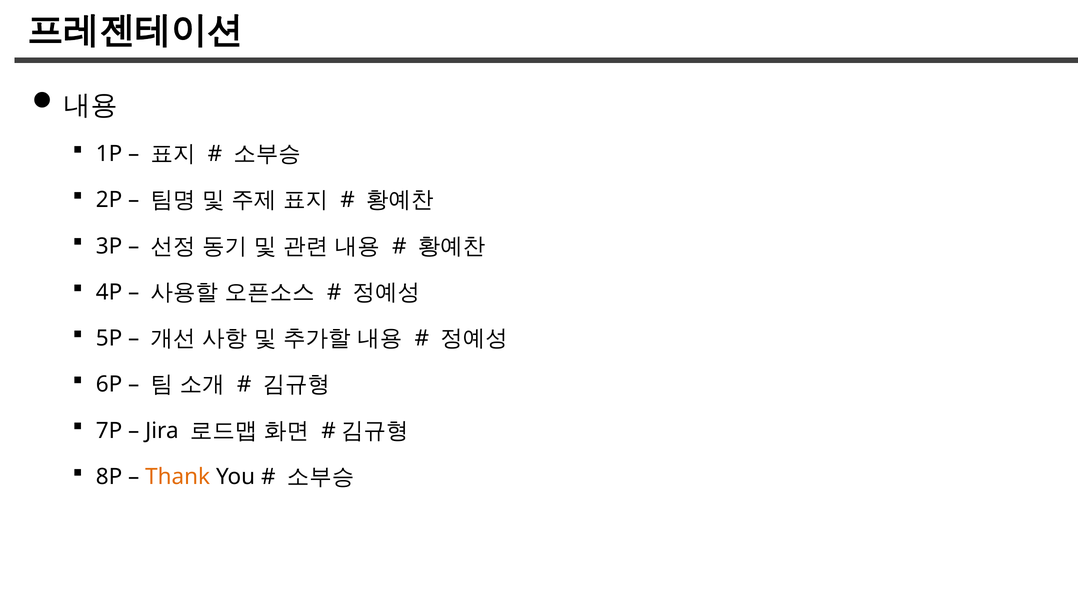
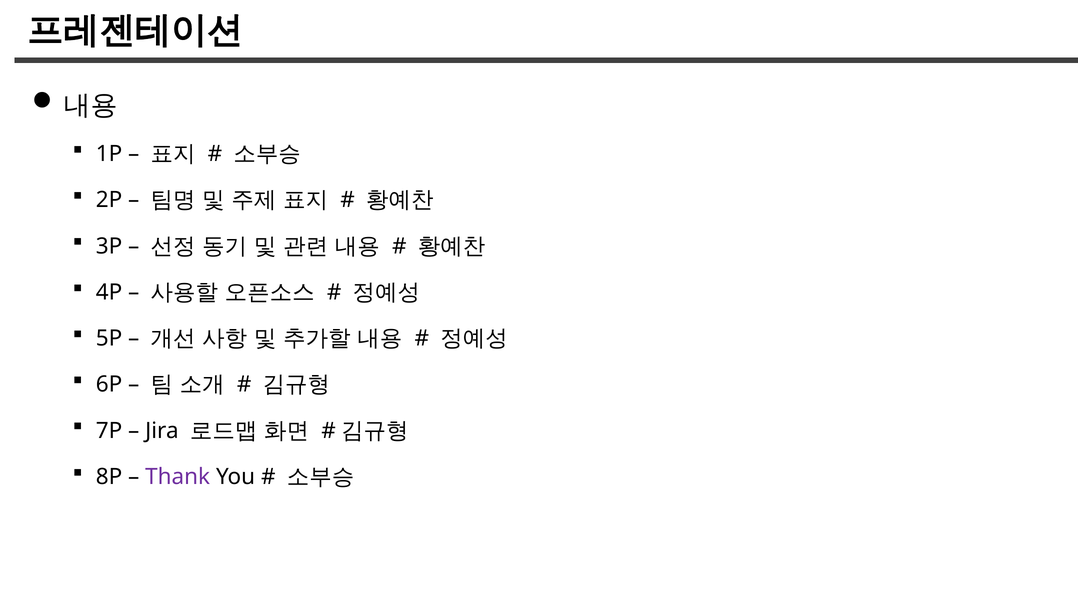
Thank colour: orange -> purple
